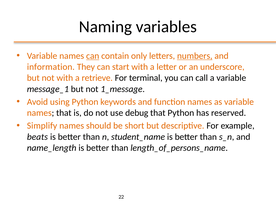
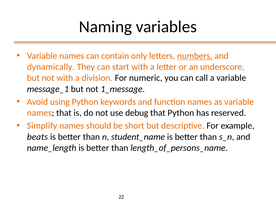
can at (93, 56) underline: present -> none
information: information -> dynamically
retrieve: retrieve -> division
terminal: terminal -> numeric
